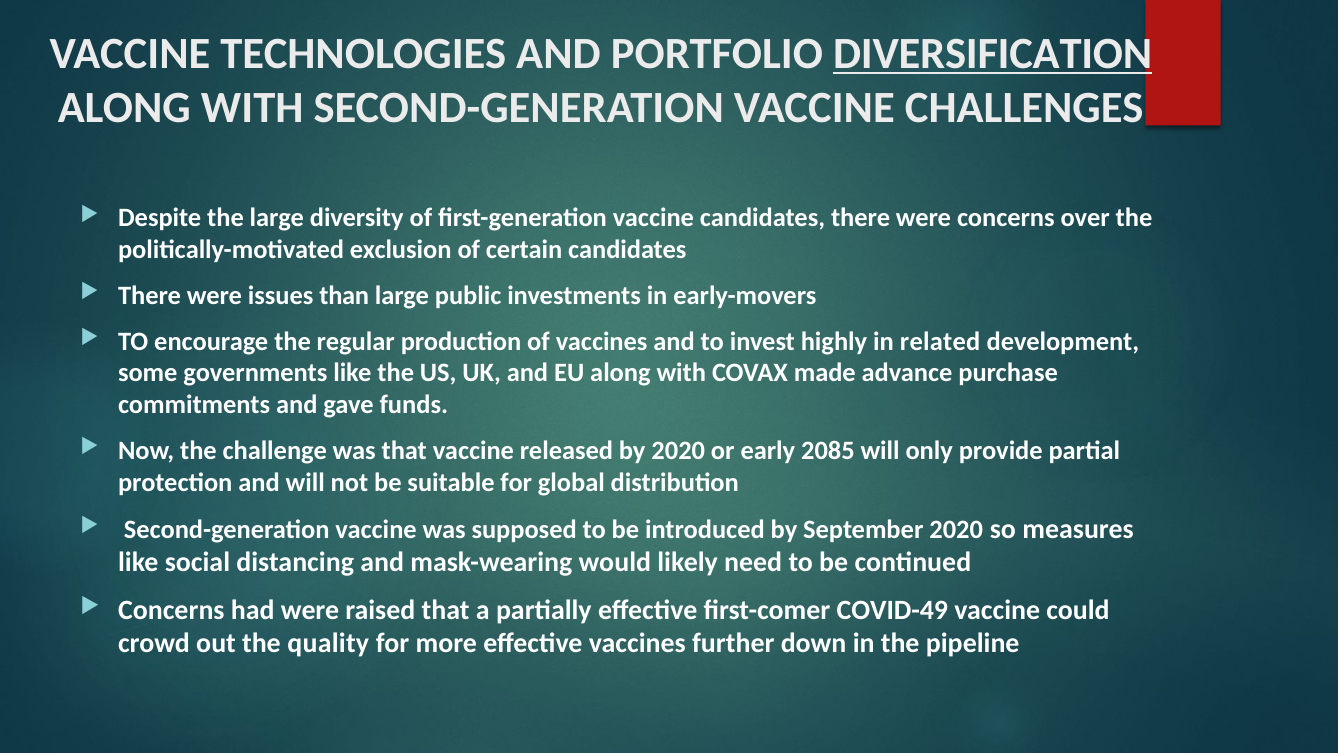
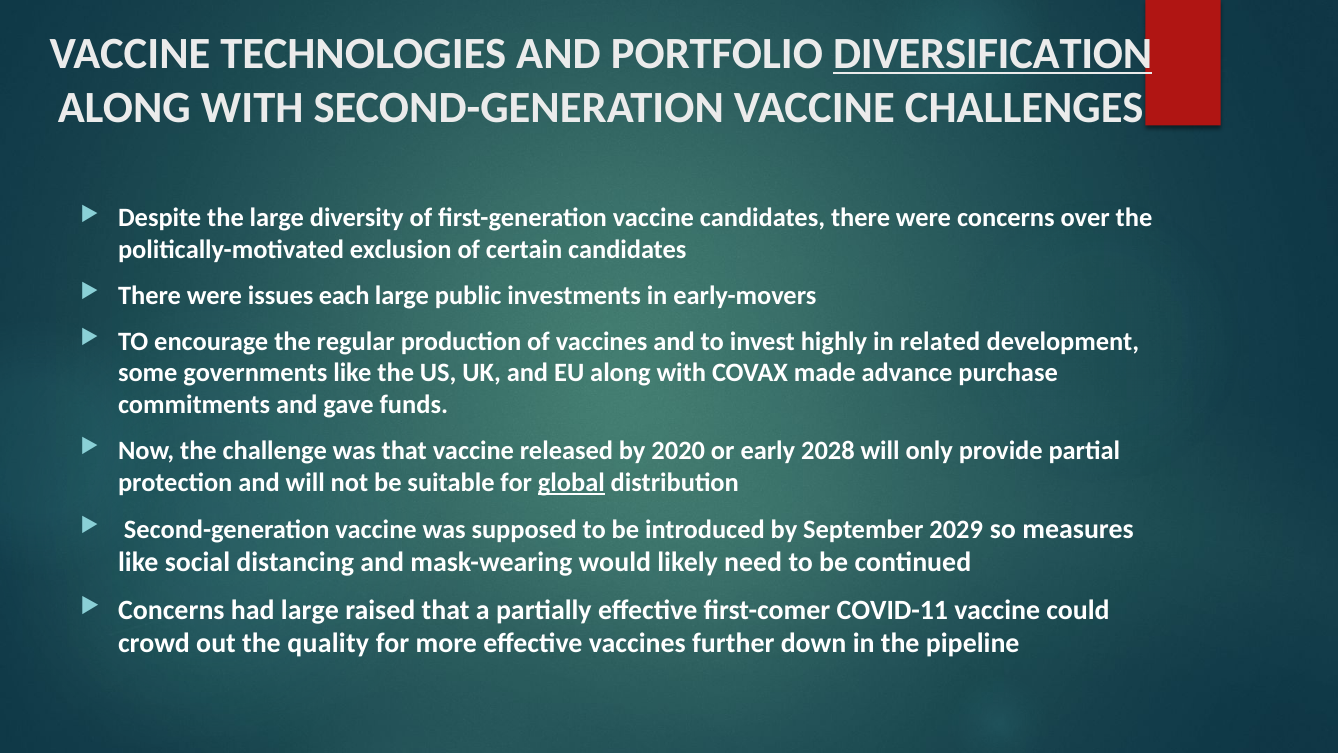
than: than -> each
2085: 2085 -> 2028
global underline: none -> present
September 2020: 2020 -> 2029
had were: were -> large
COVID-49: COVID-49 -> COVID-11
